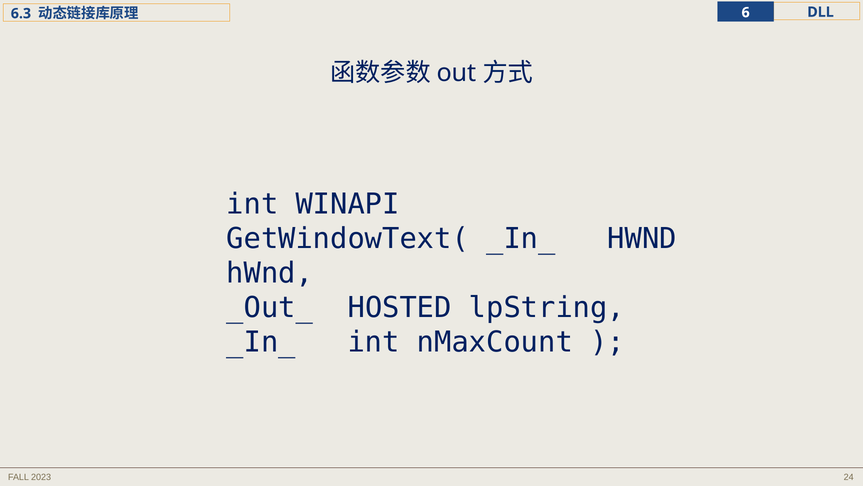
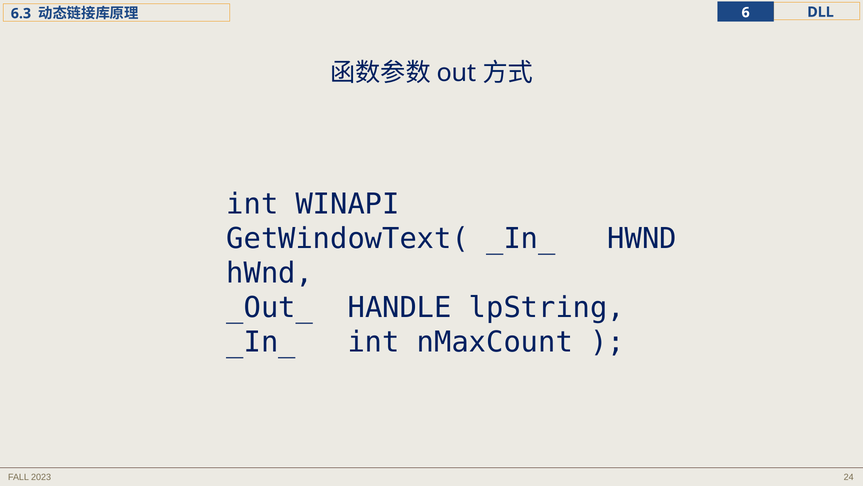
HOSTED: HOSTED -> HANDLE
